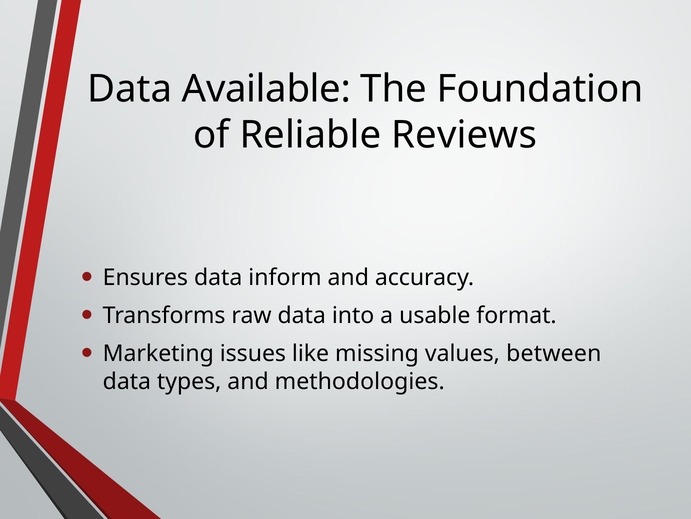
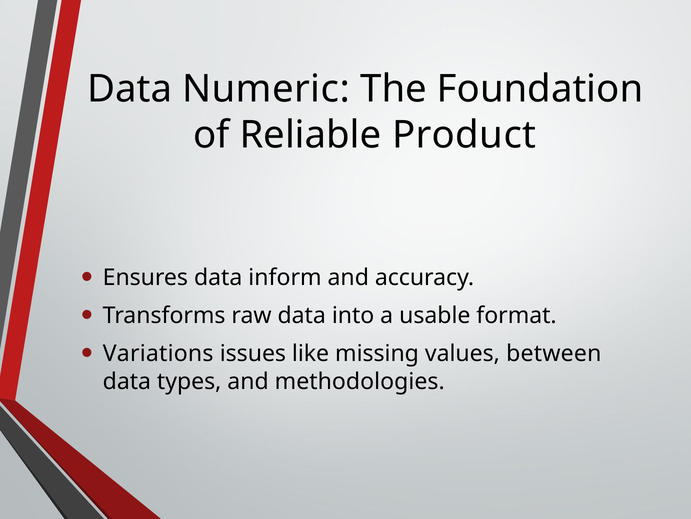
Available: Available -> Numeric
Reviews: Reviews -> Product
Marketing: Marketing -> Variations
